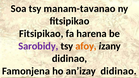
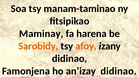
manam-tavanao: manam-tavanao -> manam-taminao
Fitsipikao at (41, 34): Fitsipikao -> Maminay
Sarobidy colour: purple -> orange
